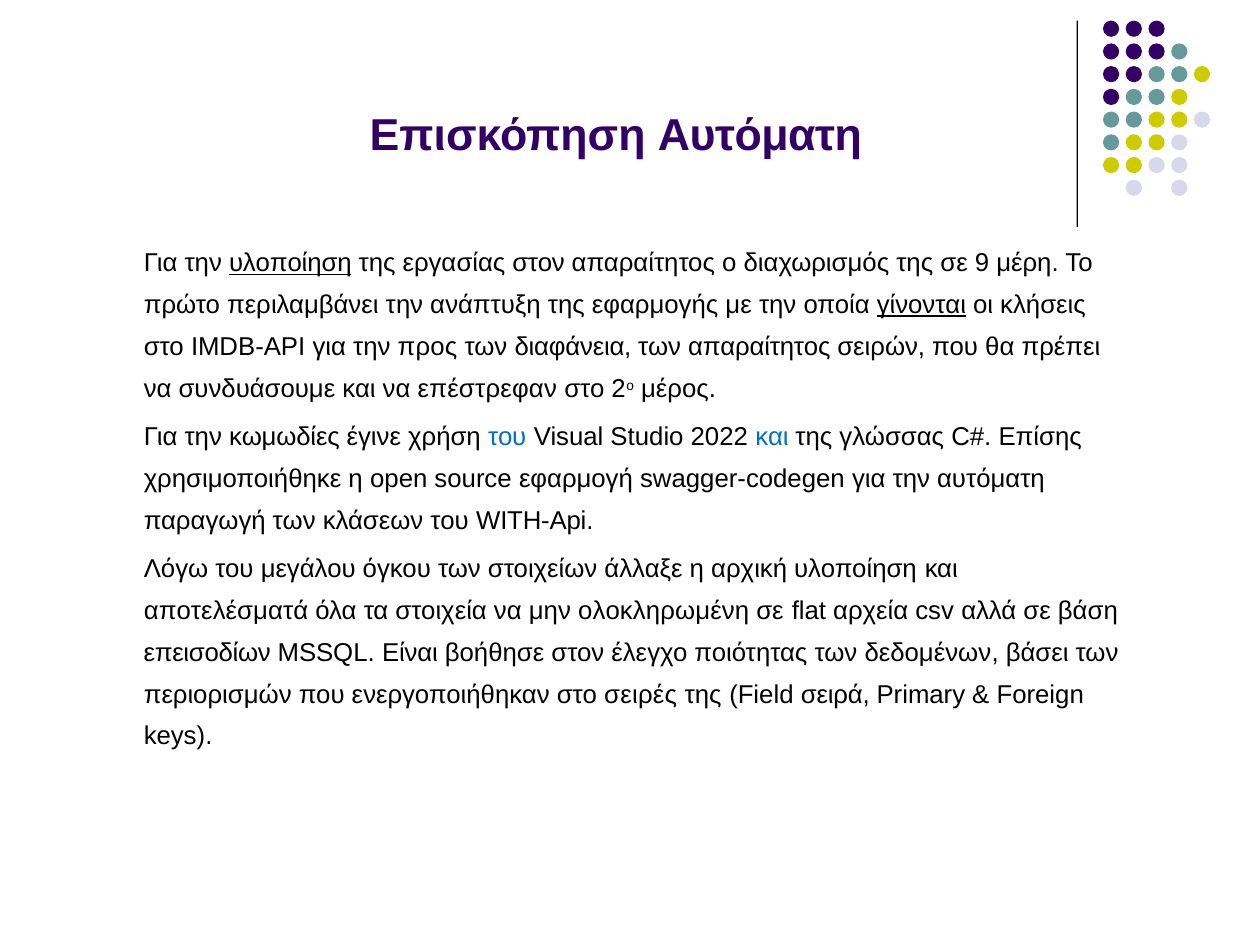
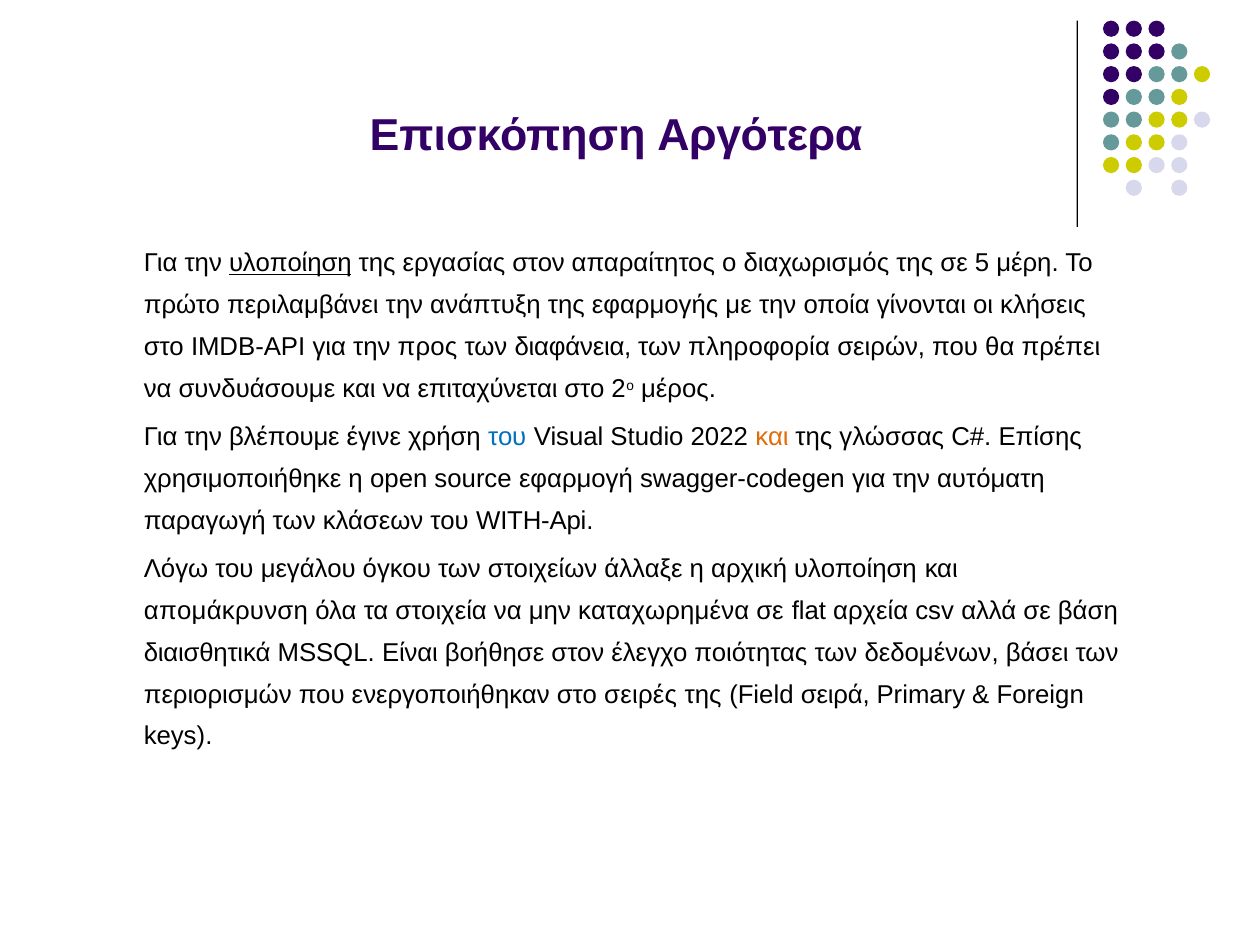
Επισκόπηση Αυτόματη: Αυτόματη -> Αργότερα
9: 9 -> 5
γίνονται underline: present -> none
των απαραίτητος: απαραίτητος -> πληροφορία
επέστρεφαν: επέστρεφαν -> επιταχύνεται
κωμωδίες: κωμωδίες -> βλέπουμε
και at (772, 437) colour: blue -> orange
αποτελέσματά: αποτελέσματά -> απομάκρυνση
ολοκληρωμένη: ολοκληρωμένη -> καταχωρημένα
επεισοδίων: επεισοδίων -> διαισθητικά
